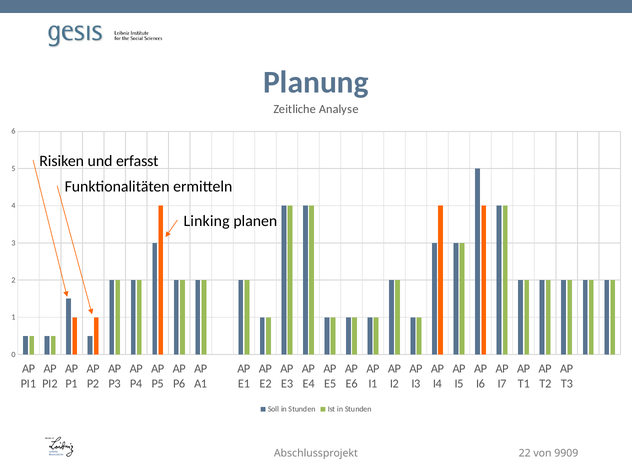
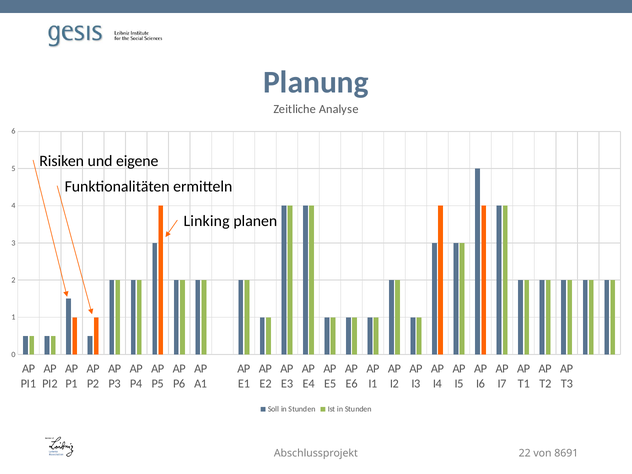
erfasst: erfasst -> eigene
9909: 9909 -> 8691
